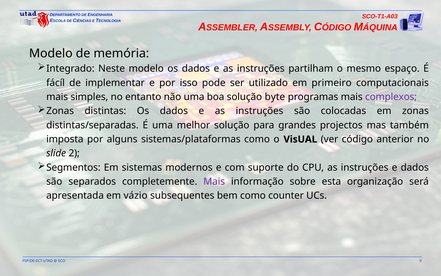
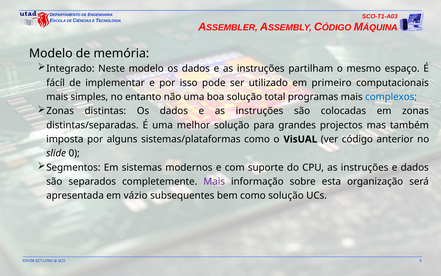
byte: byte -> total
complexos colour: purple -> blue
2: 2 -> 0
como counter: counter -> solução
